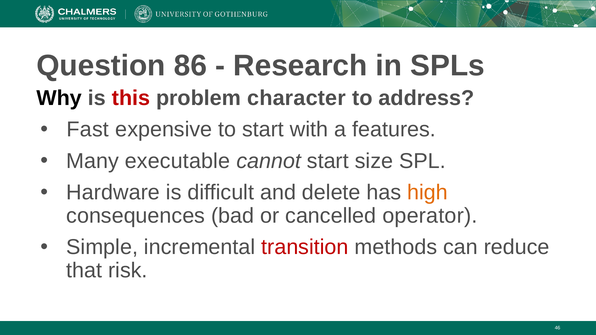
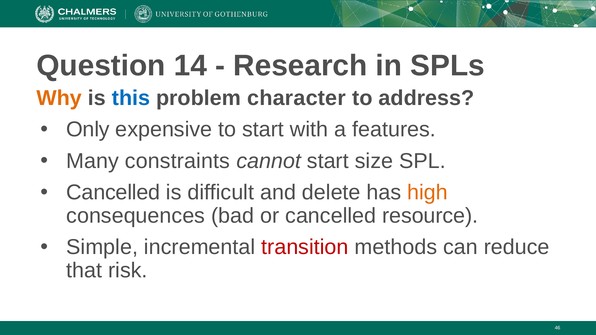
86: 86 -> 14
Why colour: black -> orange
this colour: red -> blue
Fast: Fast -> Only
executable: executable -> constraints
Hardware at (113, 193): Hardware -> Cancelled
operator: operator -> resource
